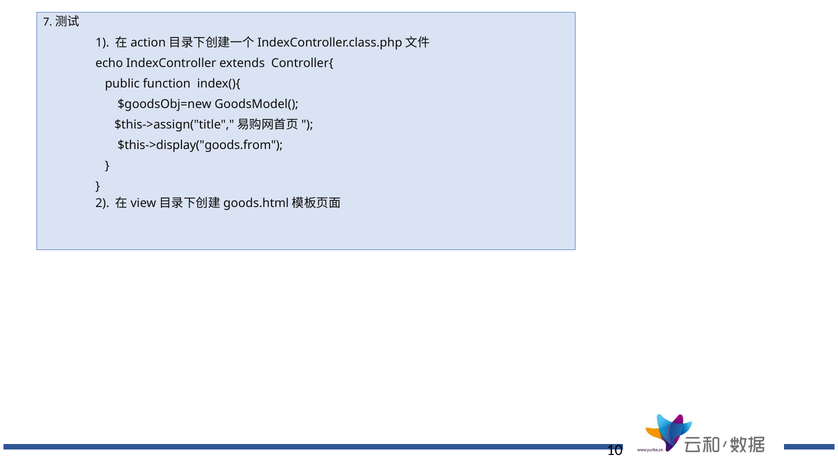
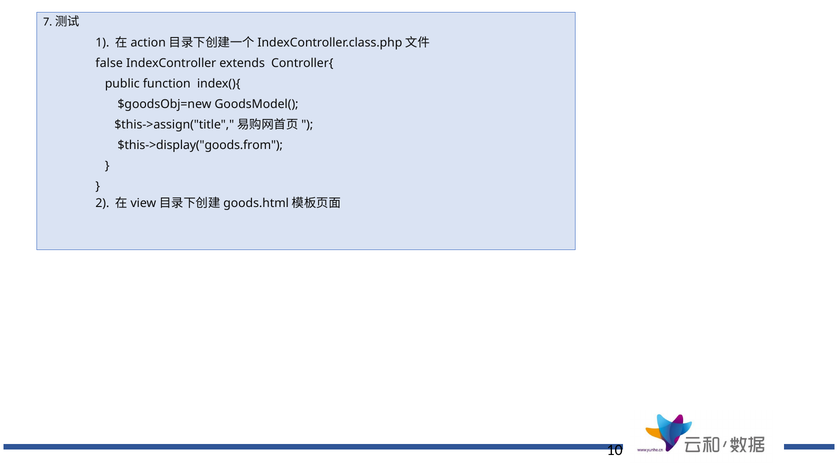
echo: echo -> false
